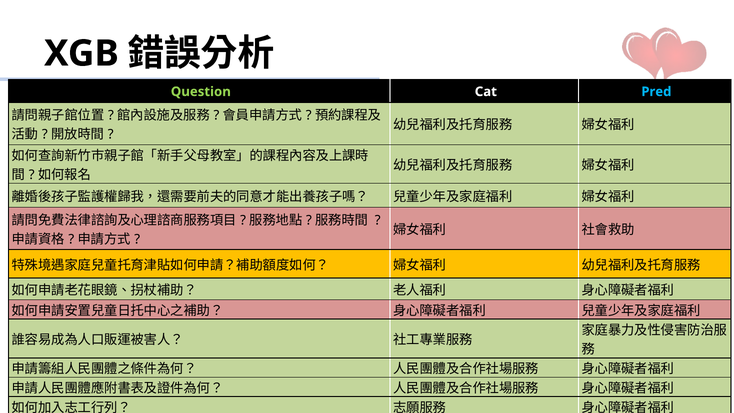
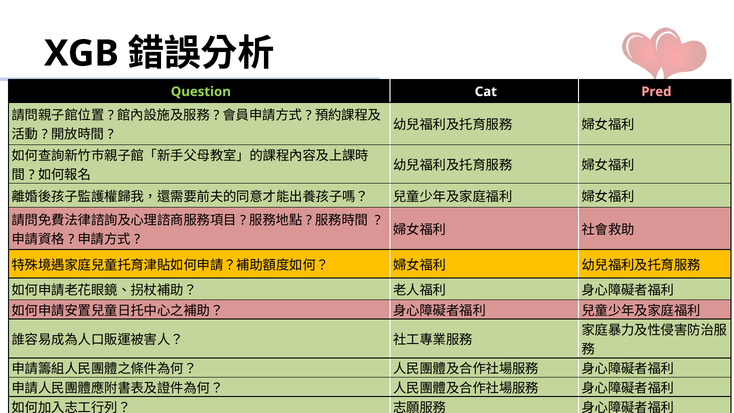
Pred colour: light blue -> pink
